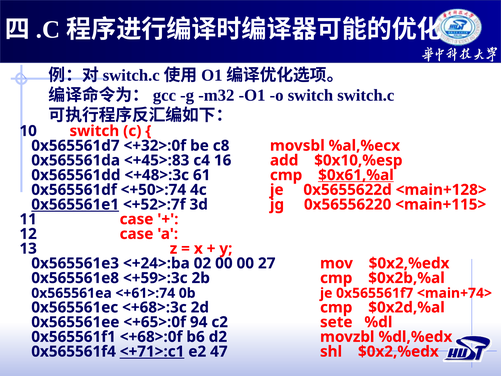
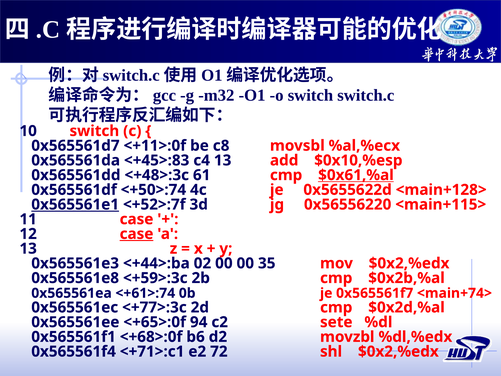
<+32>:0f: <+32>:0f -> <+11>:0f
c4 16: 16 -> 13
case at (137, 234) underline: none -> present
<+24>:ba: <+24>:ba -> <+44>:ba
27: 27 -> 35
<+68>:3c: <+68>:3c -> <+77>:3c
<+71>:c1 underline: present -> none
47: 47 -> 72
